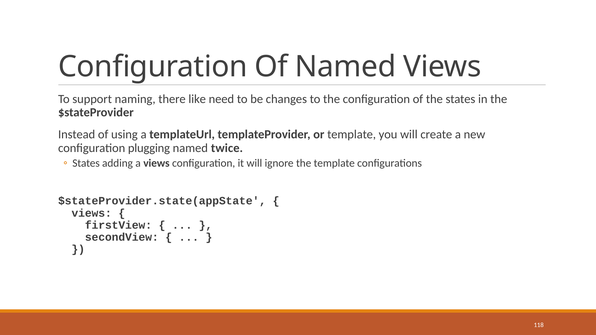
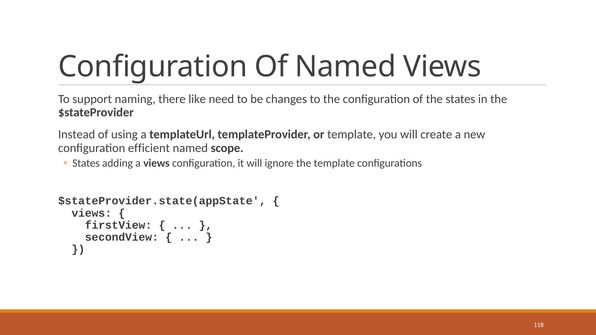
plugging: plugging -> efficient
twice: twice -> scope
